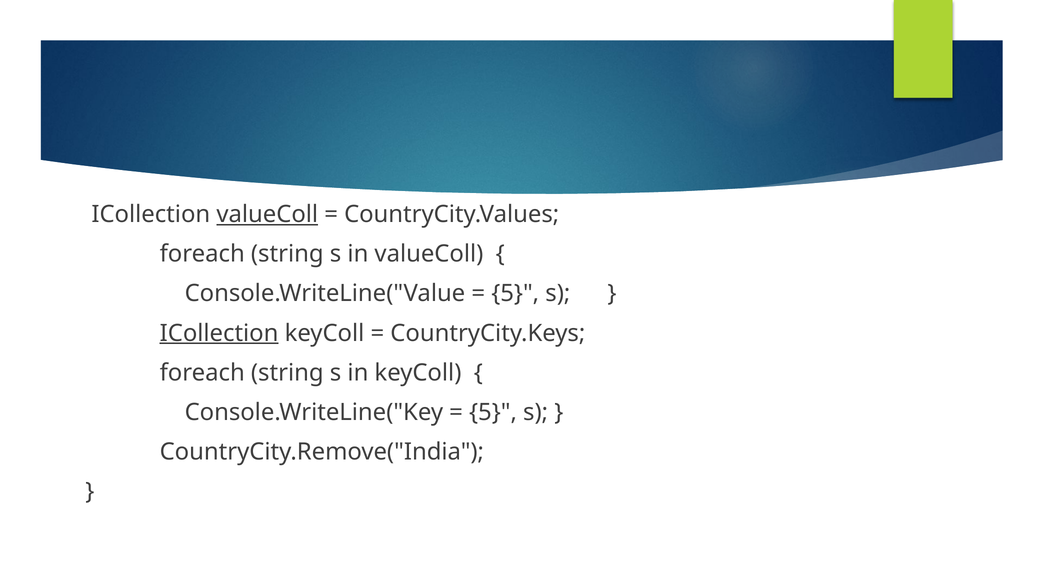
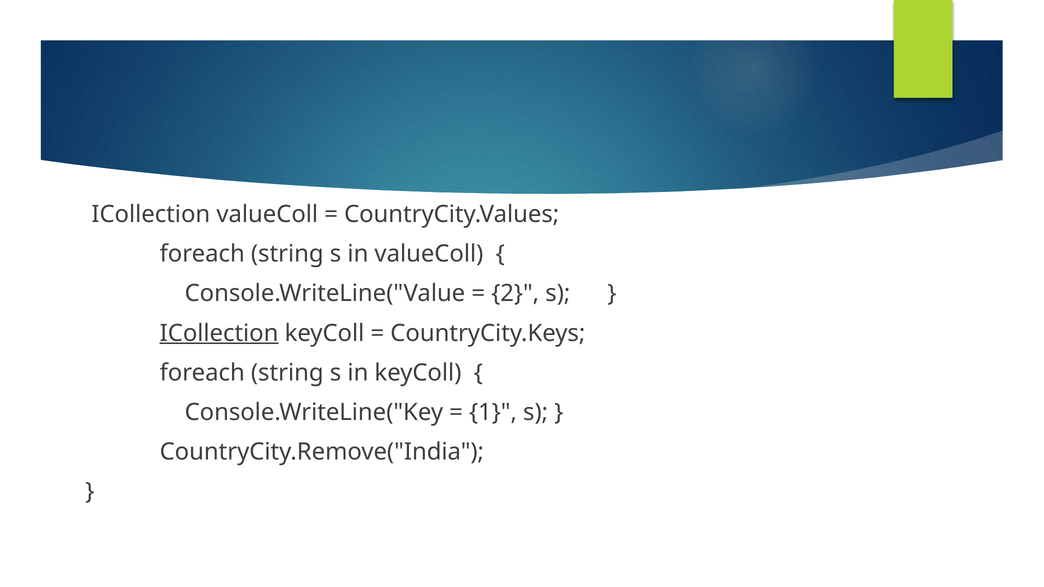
valueColl at (267, 215) underline: present -> none
5 at (515, 294): 5 -> 2
5 at (493, 412): 5 -> 1
